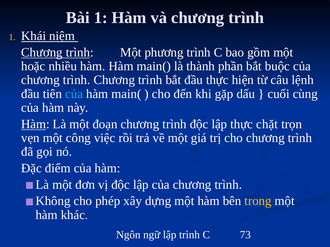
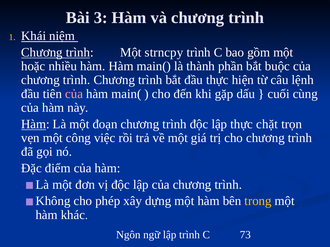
Bài 1: 1 -> 3
phương: phương -> strncpy
của at (74, 94) colour: light blue -> pink
